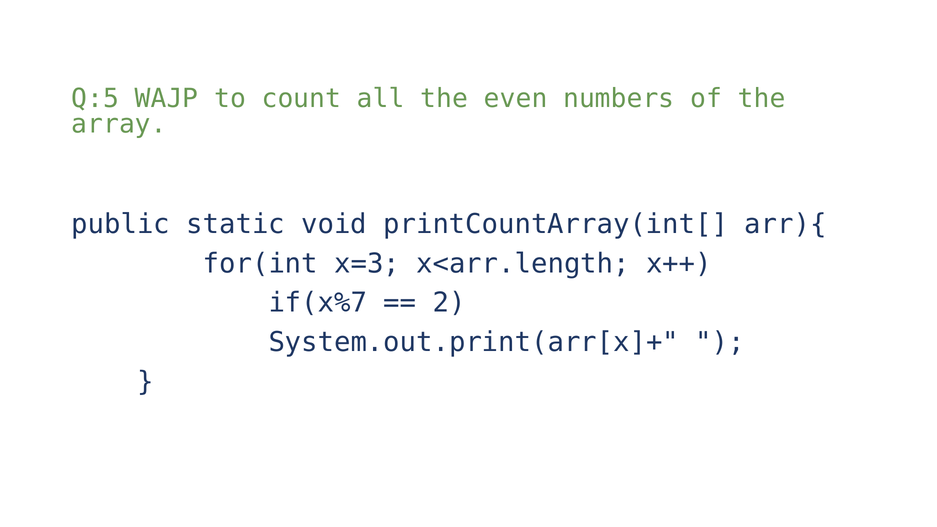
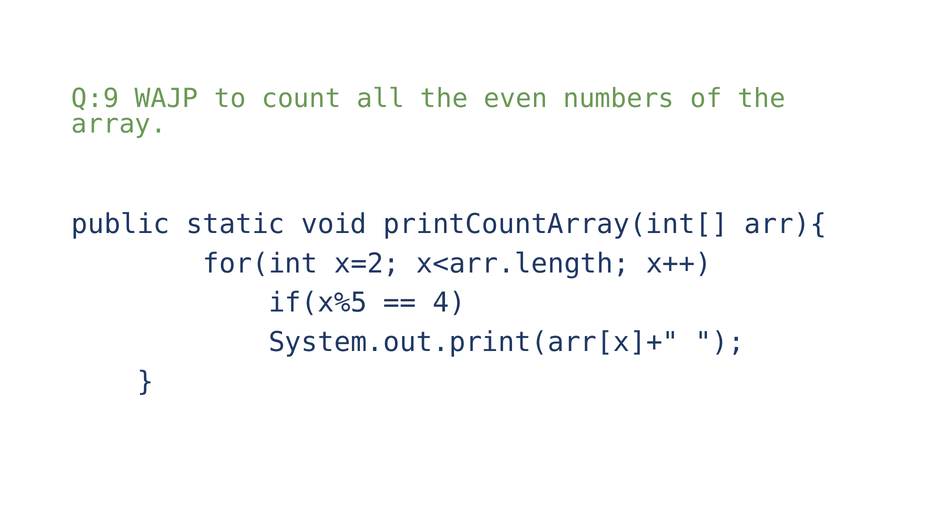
Q:5: Q:5 -> Q:9
x=3: x=3 -> x=2
if(x%7: if(x%7 -> if(x%5
2: 2 -> 4
